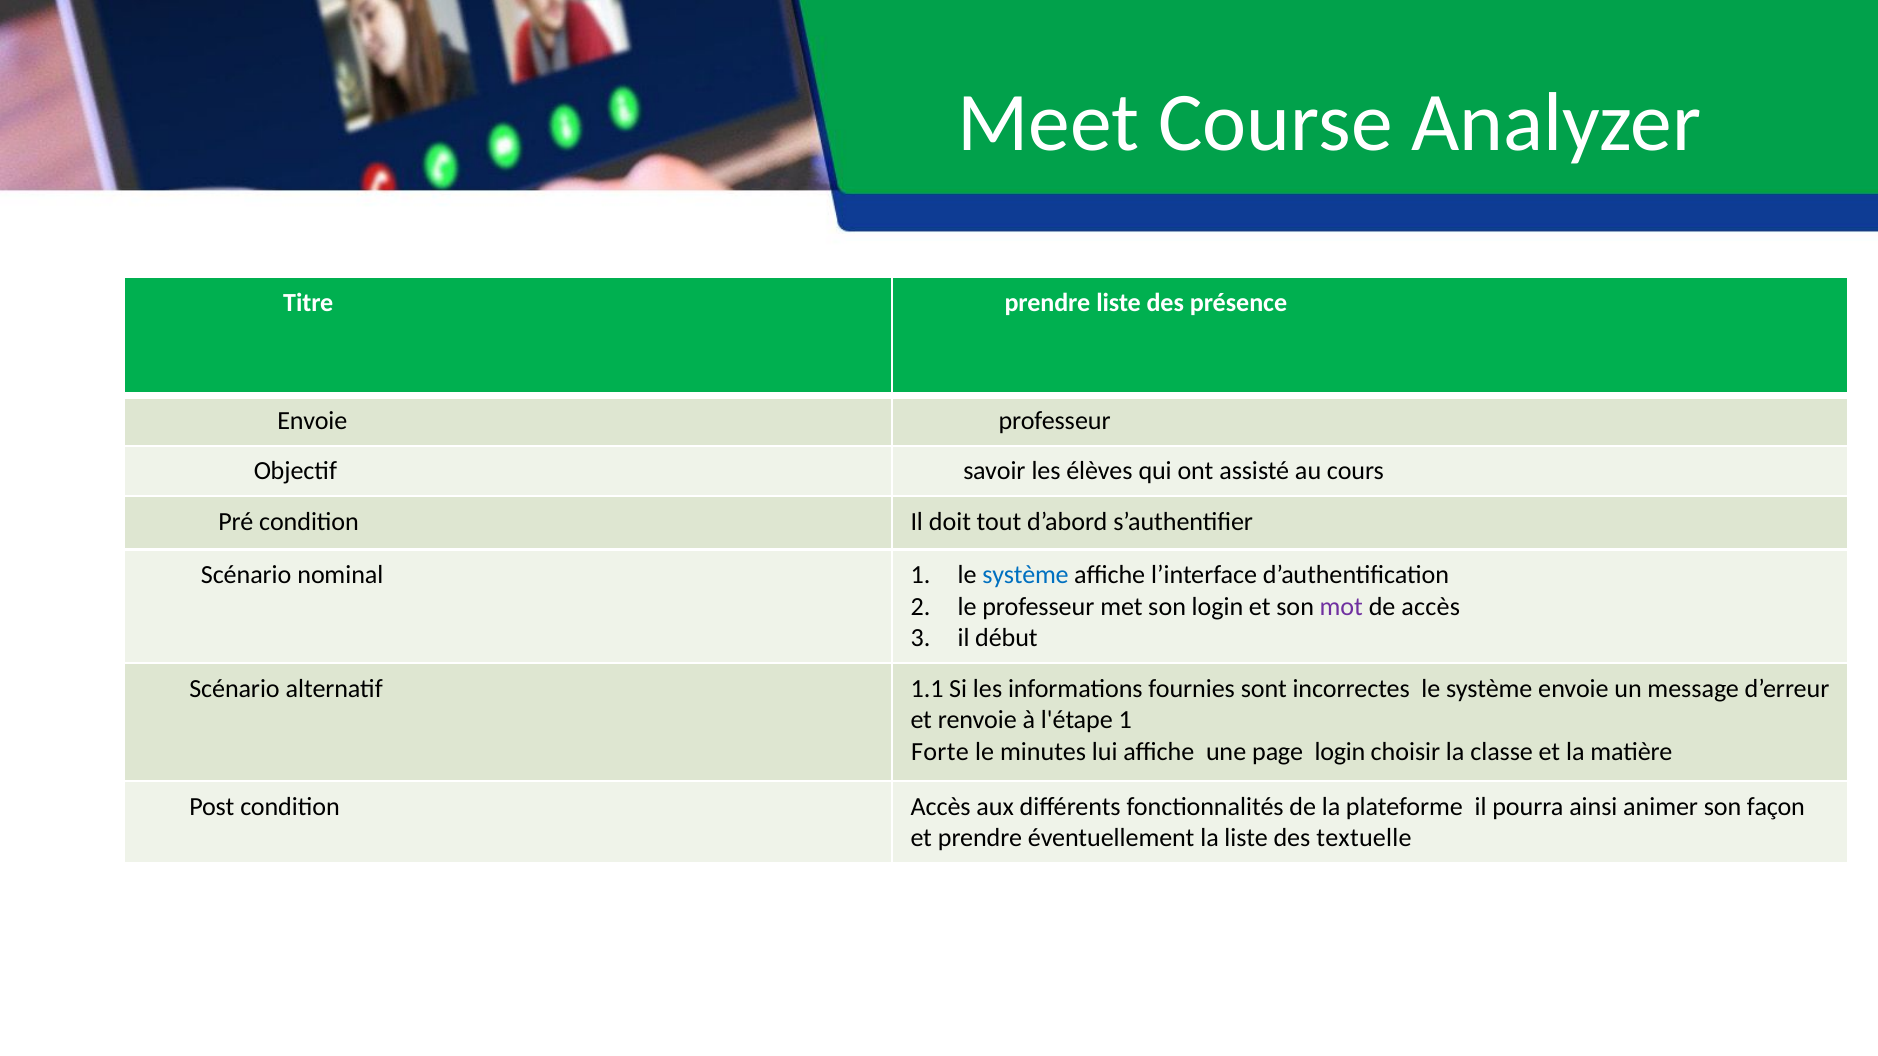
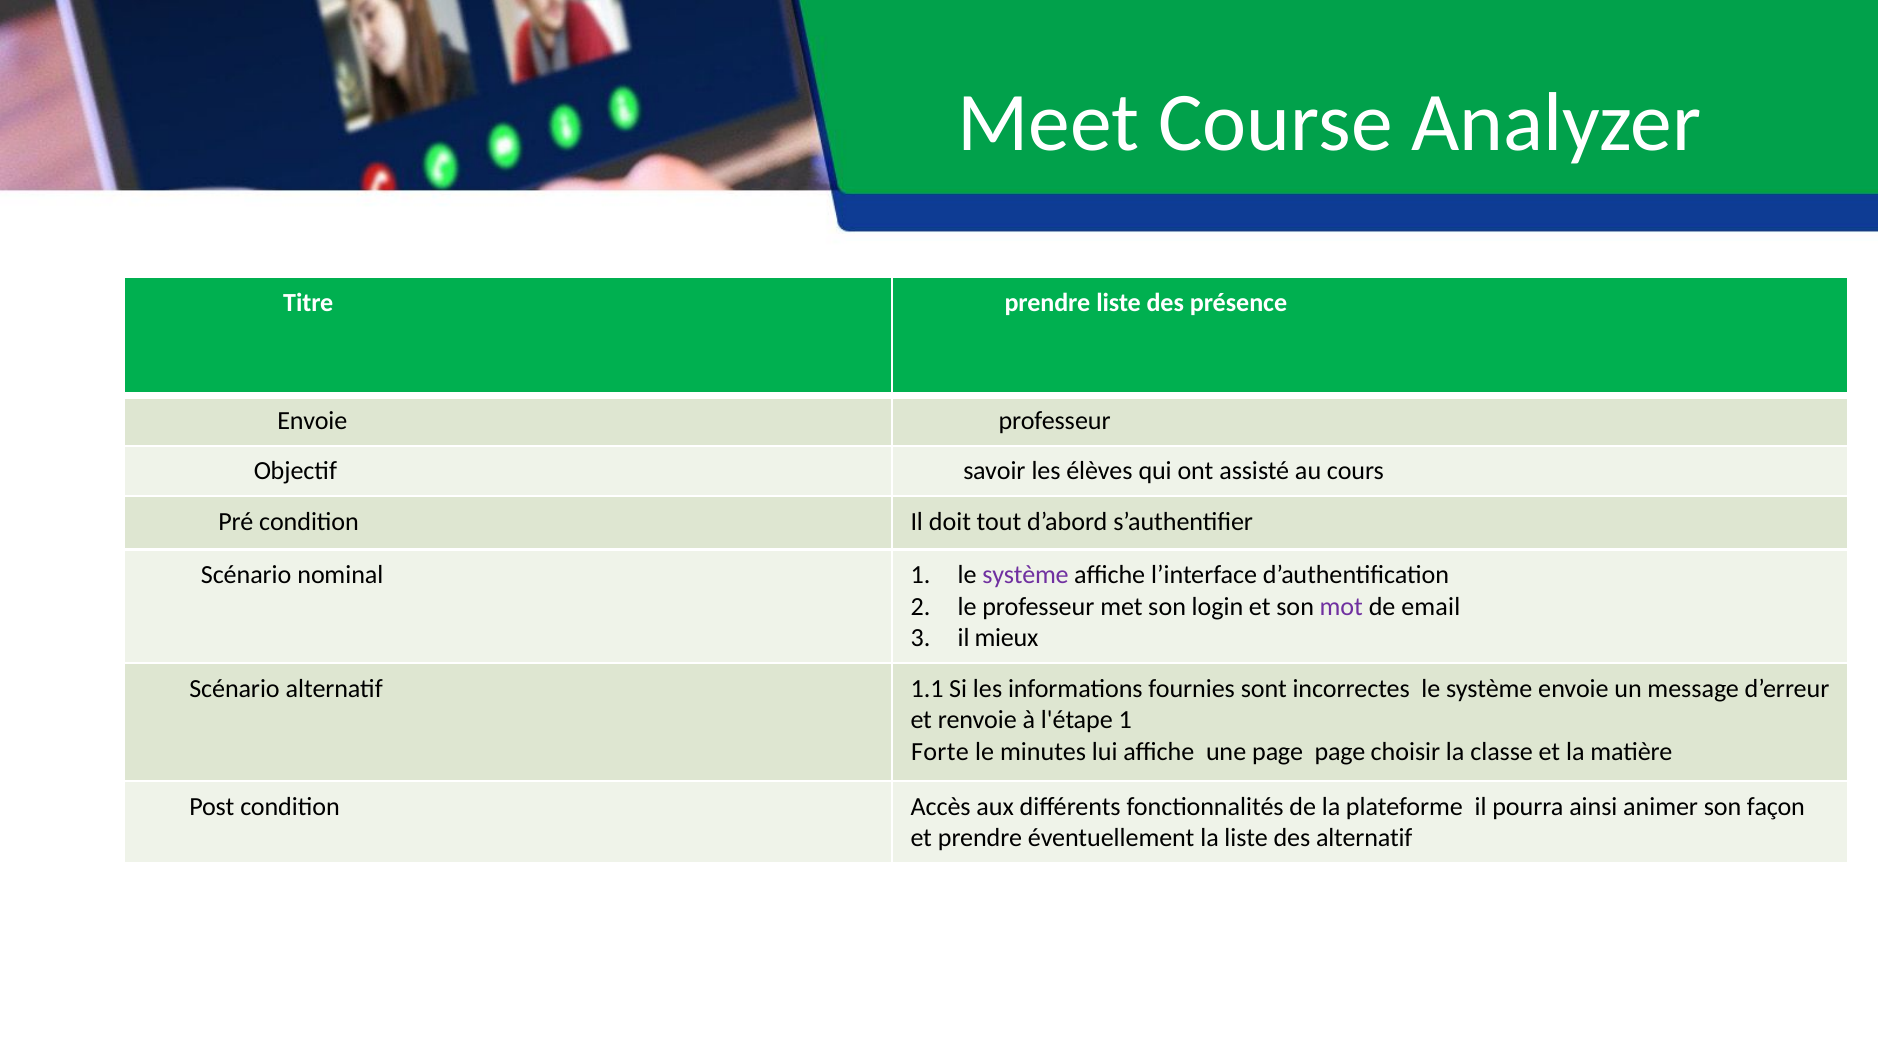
système at (1025, 575) colour: blue -> purple
de accès: accès -> email
début: début -> mieux
page login: login -> page
des textuelle: textuelle -> alternatif
